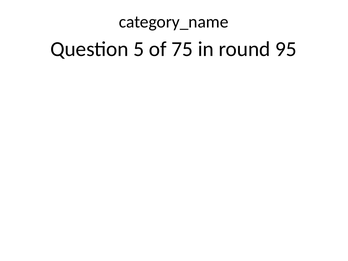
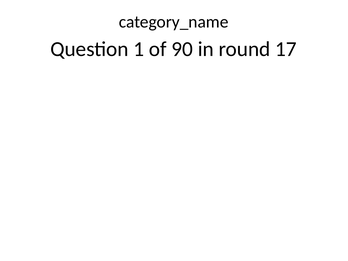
5: 5 -> 1
75: 75 -> 90
95: 95 -> 17
